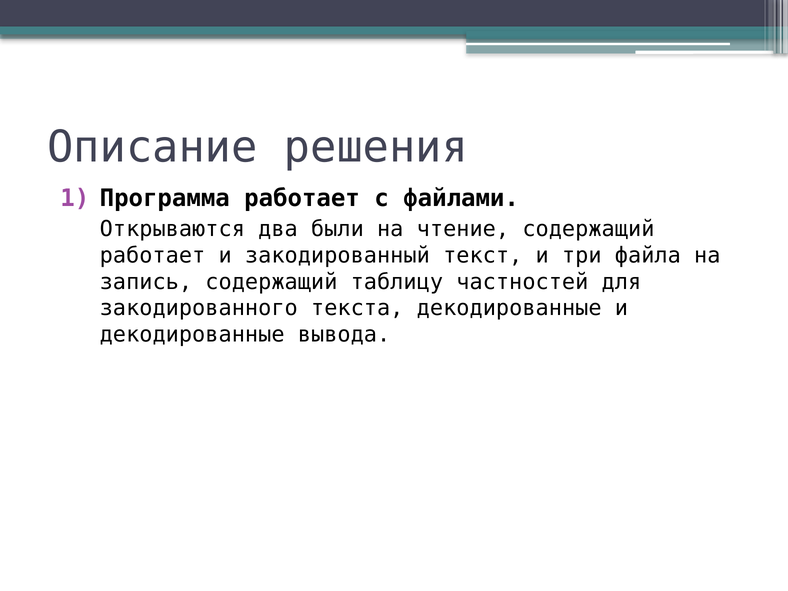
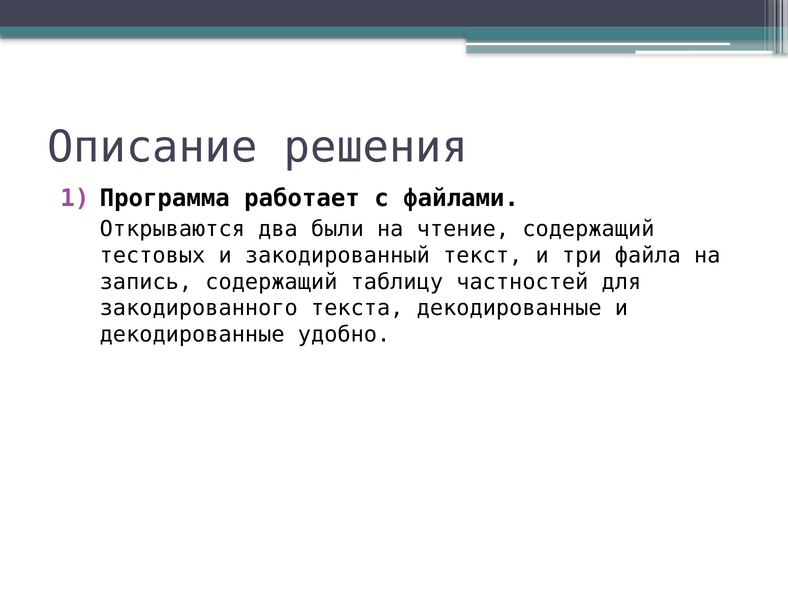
работает at (152, 256): работает -> тестовых
вывода: вывода -> удобно
